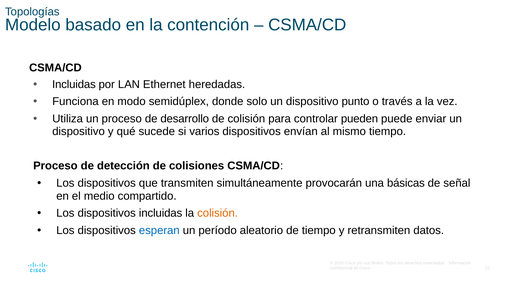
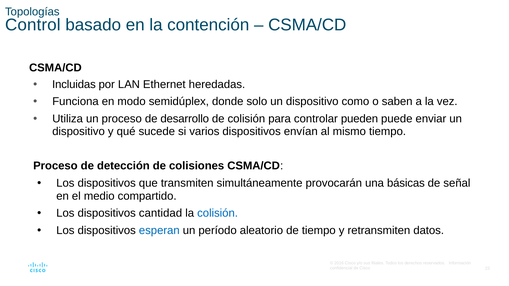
Modelo: Modelo -> Control
punto: punto -> como
través: través -> saben
dispositivos incluidas: incluidas -> cantidad
colisión at (218, 213) colour: orange -> blue
